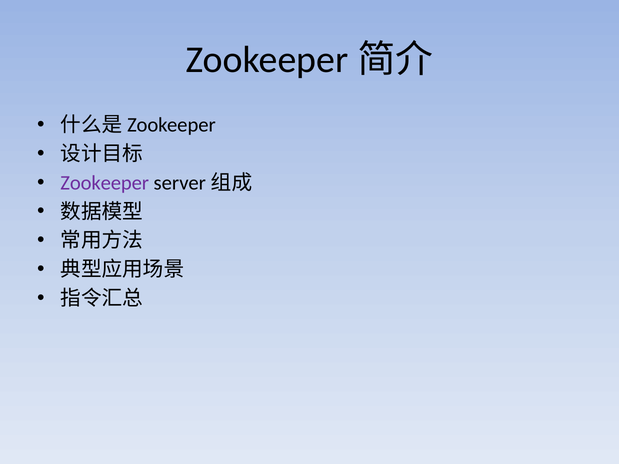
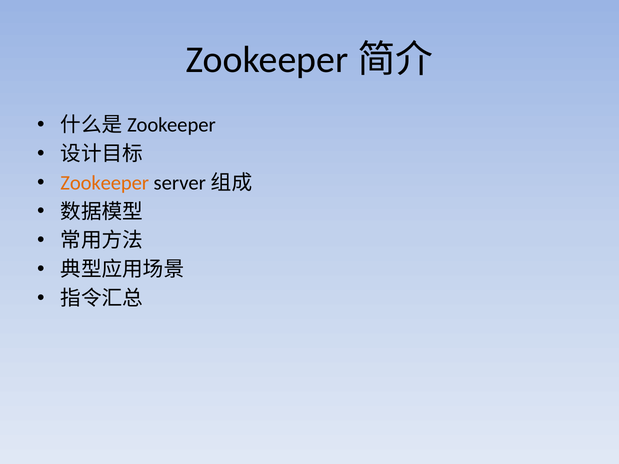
Zookeeper colour: purple -> orange
